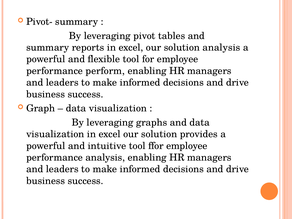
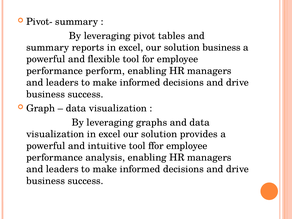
solution analysis: analysis -> business
